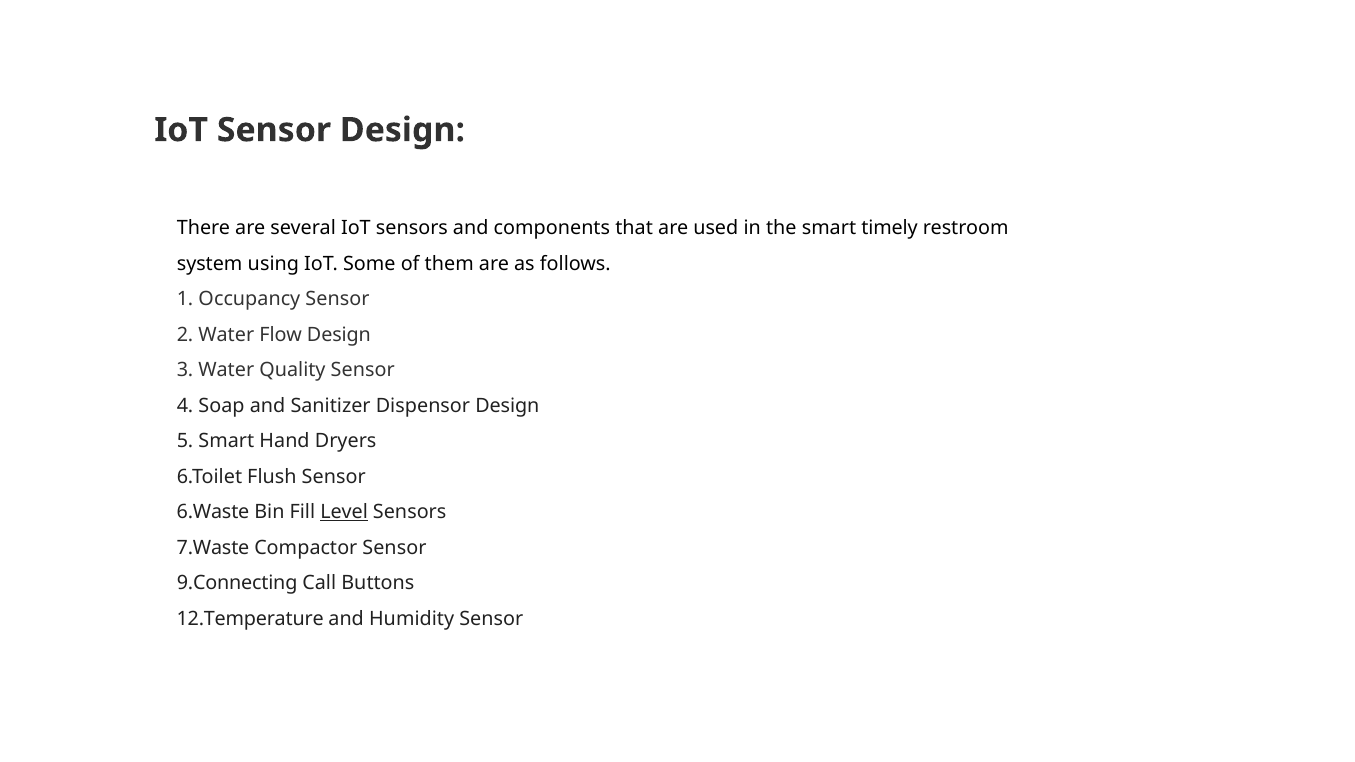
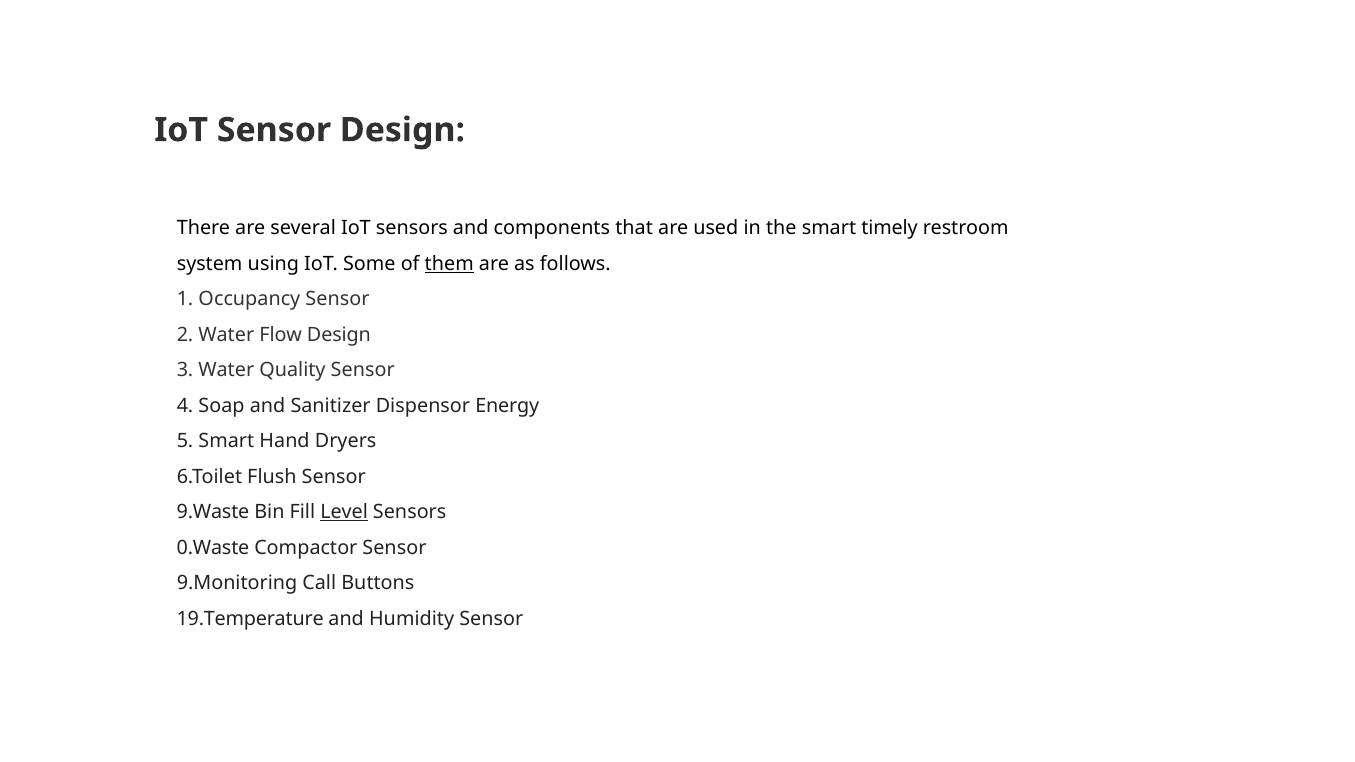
them underline: none -> present
Dispensor Design: Design -> Energy
6.Waste: 6.Waste -> 9.Waste
7.Waste: 7.Waste -> 0.Waste
9.Connecting: 9.Connecting -> 9.Monitoring
12.Temperature: 12.Temperature -> 19.Temperature
